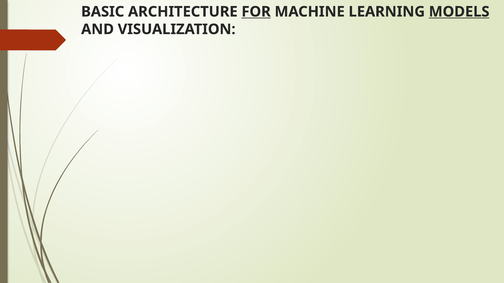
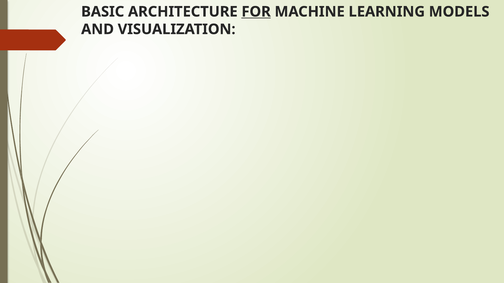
MODELS underline: present -> none
